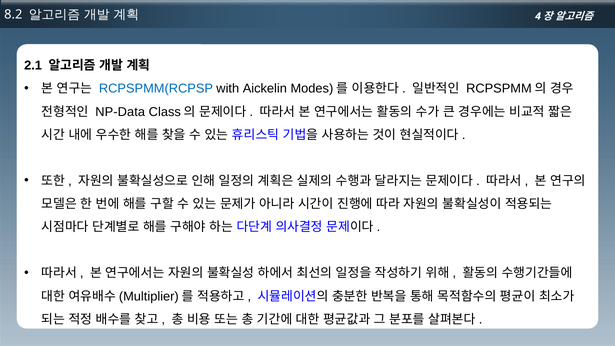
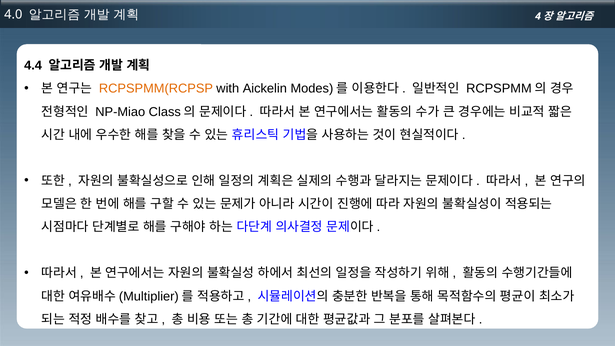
8.2: 8.2 -> 4.0
2.1: 2.1 -> 4.4
RCPSPMM(RCPSP colour: blue -> orange
NP-Data: NP-Data -> NP-Miao
